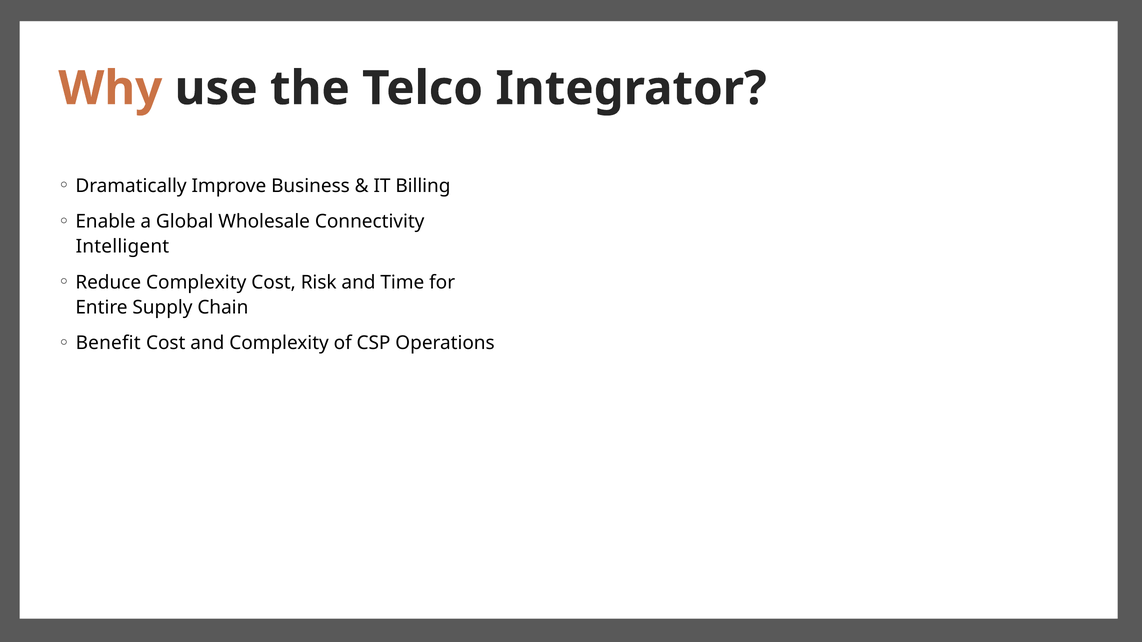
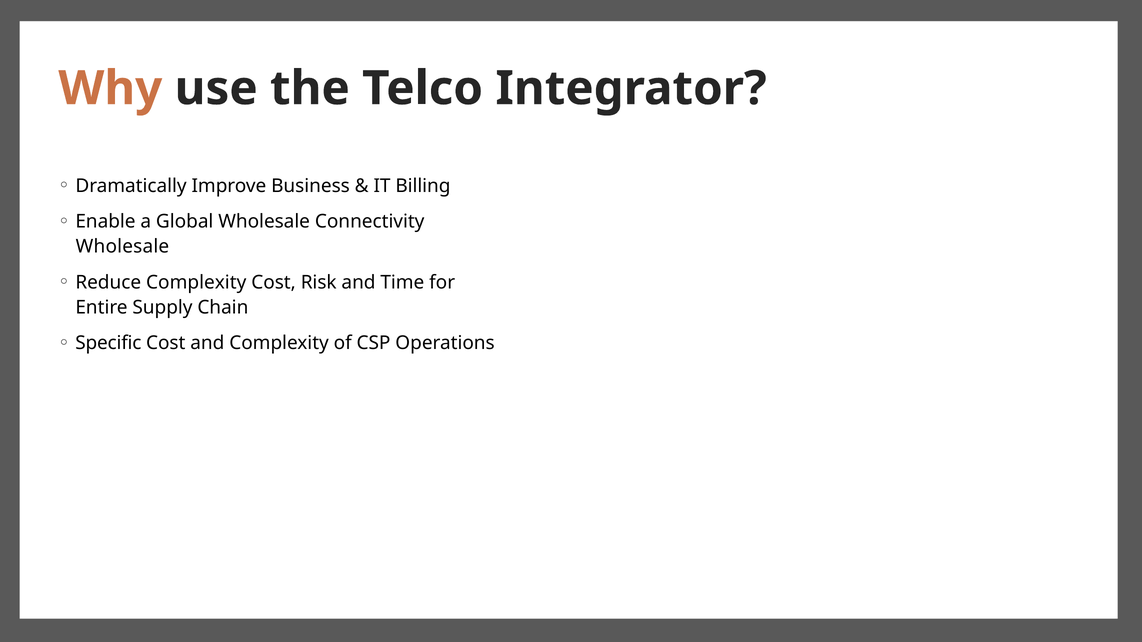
Intelligent at (122, 247): Intelligent -> Wholesale
Benefit: Benefit -> Specific
